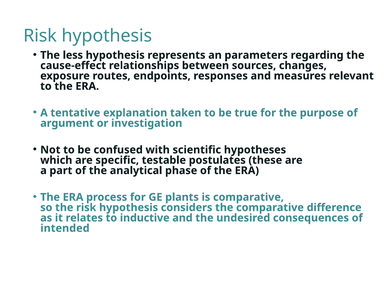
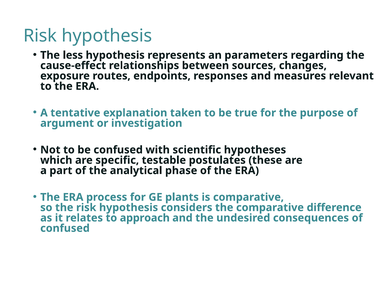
inductive: inductive -> approach
intended at (65, 228): intended -> confused
